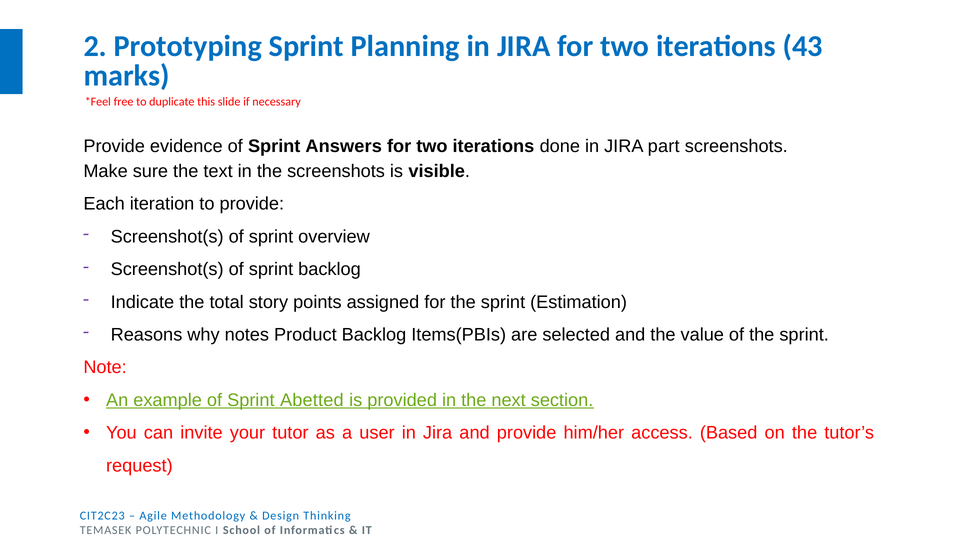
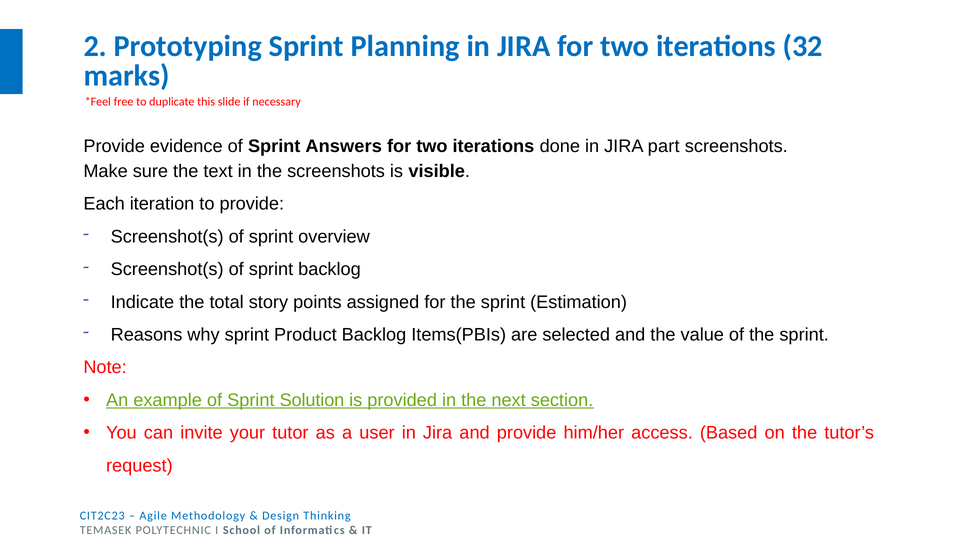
43: 43 -> 32
why notes: notes -> sprint
Abetted: Abetted -> Solution
